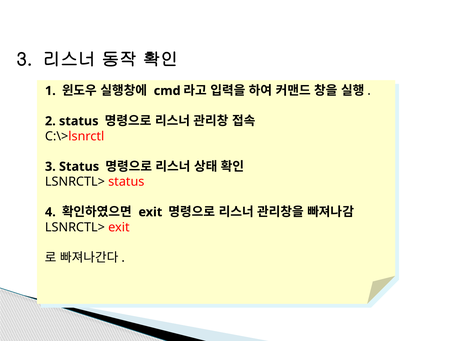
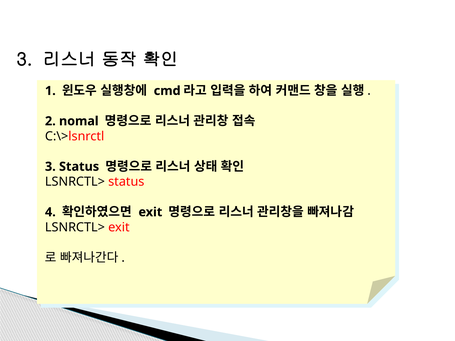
2 status: status -> nomal
